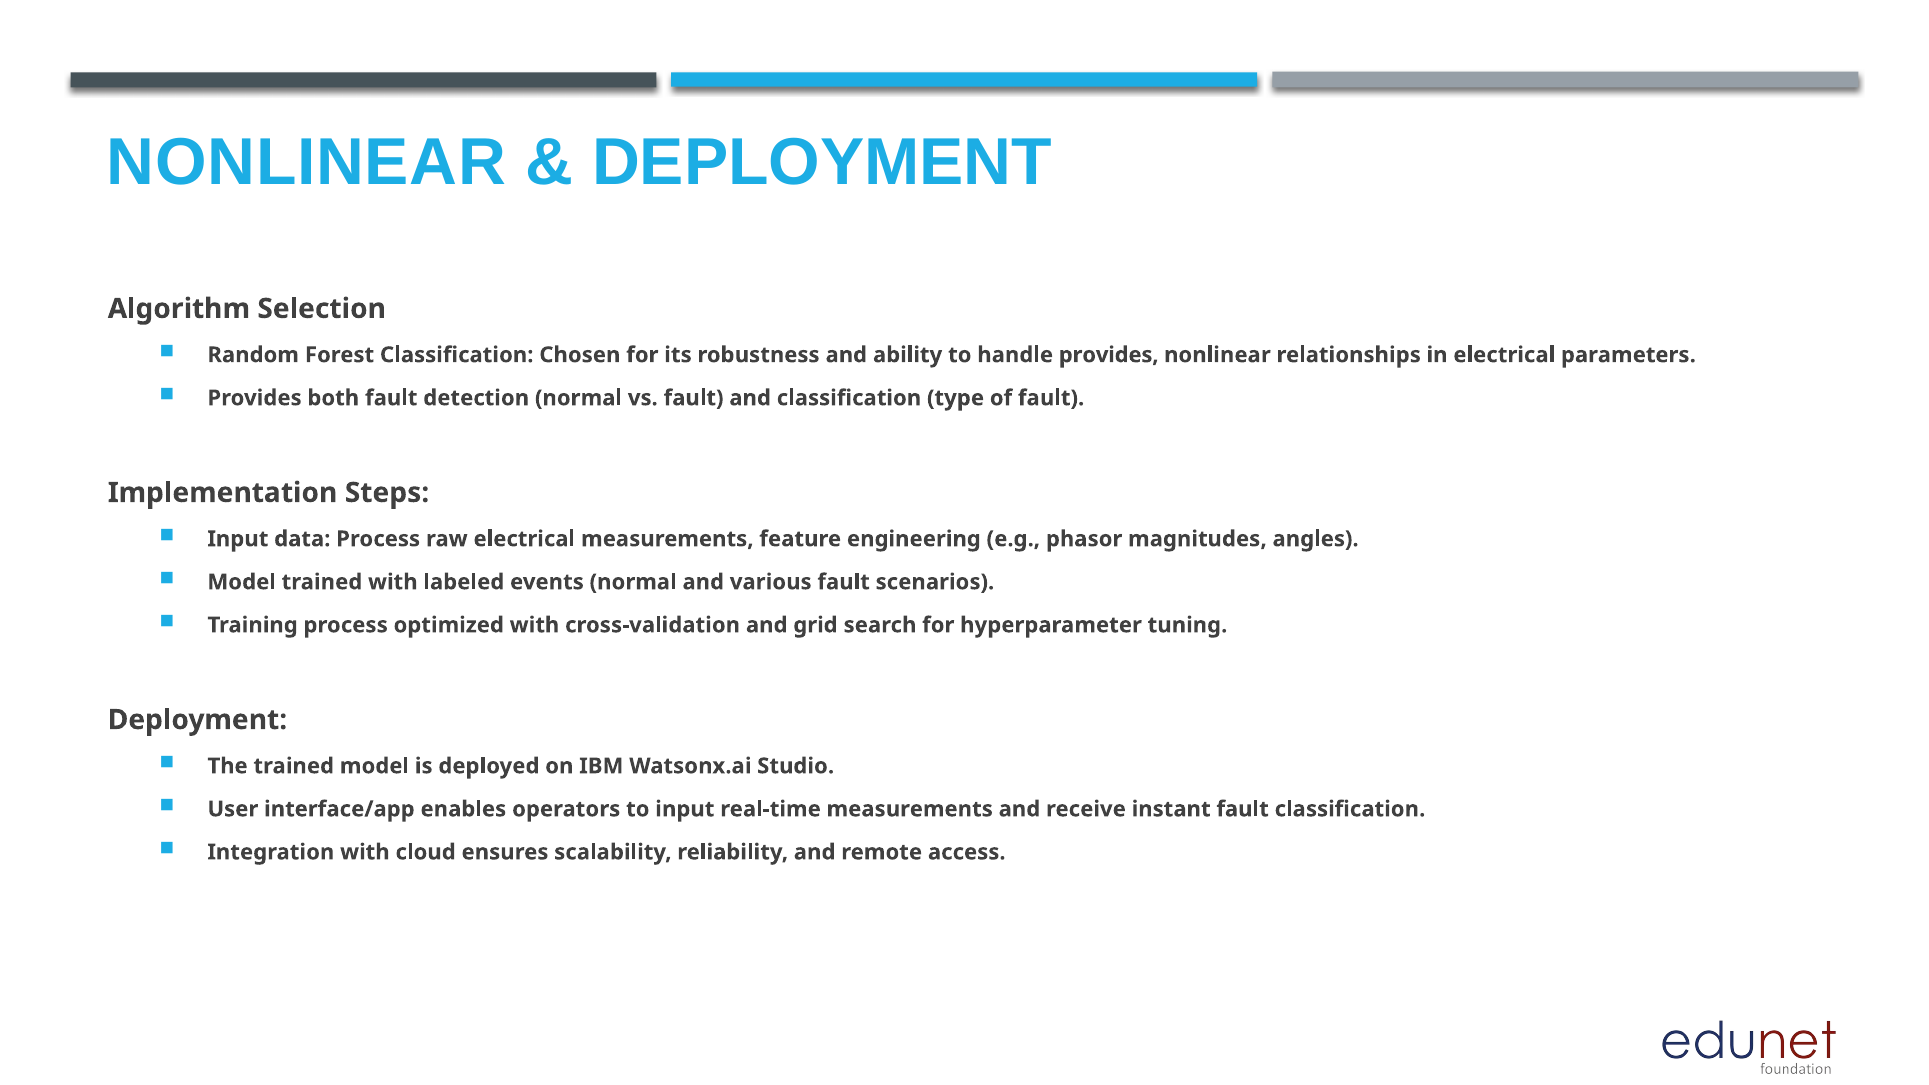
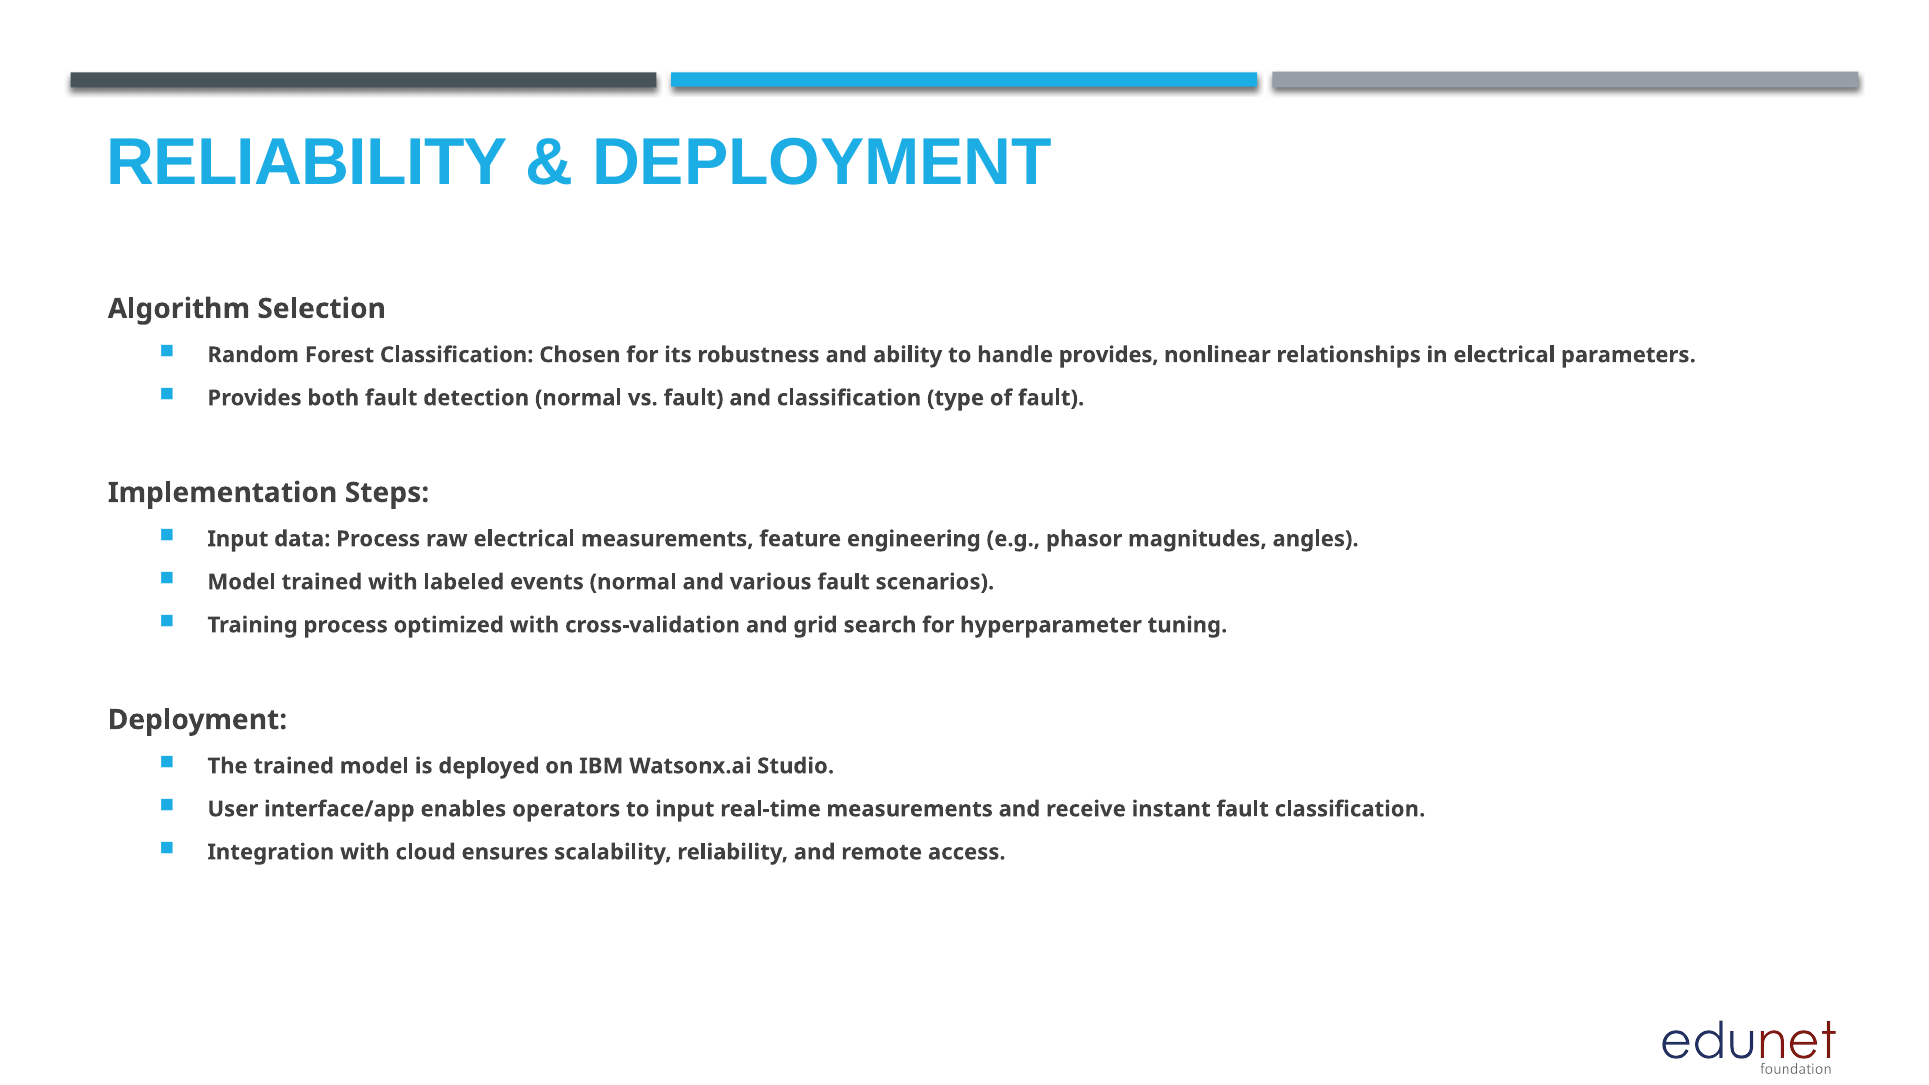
NONLINEAR at (307, 163): NONLINEAR -> RELIABILITY
